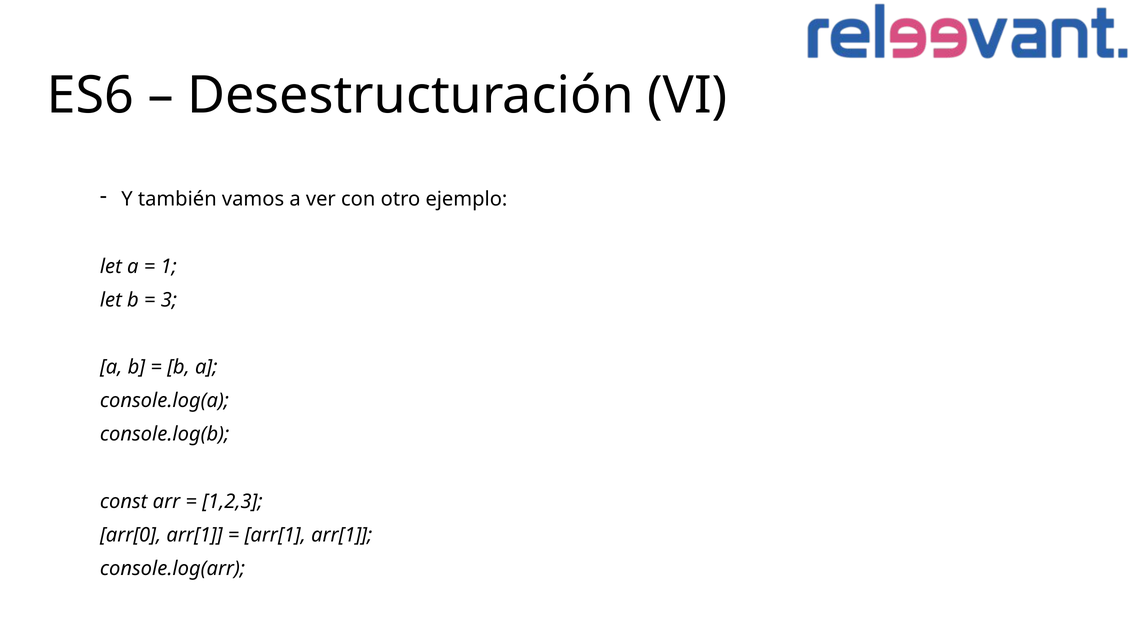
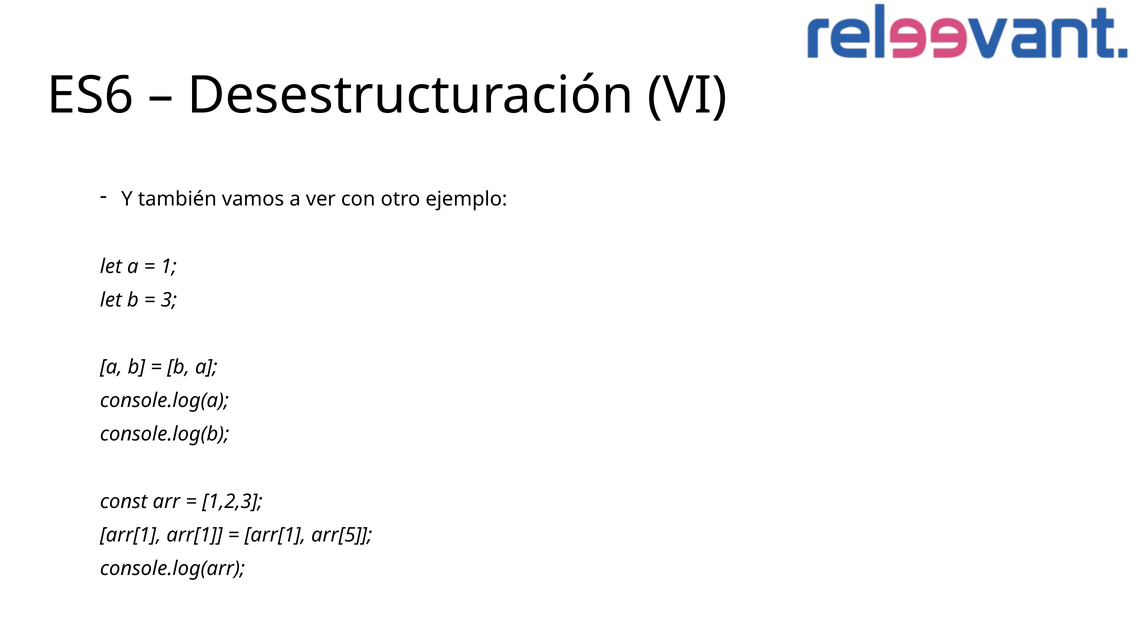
arr[0 at (131, 535): arr[0 -> arr[1
arr[1 arr[1: arr[1 -> arr[5
